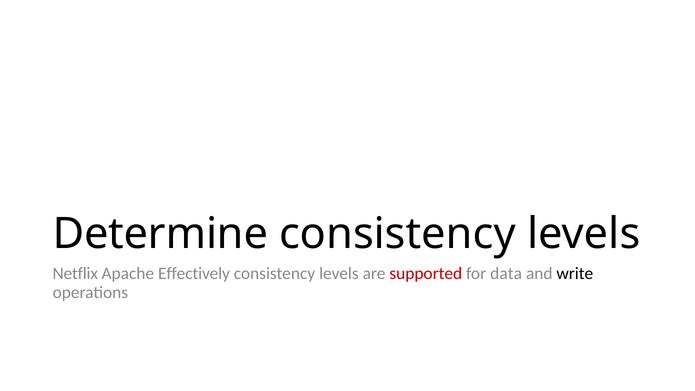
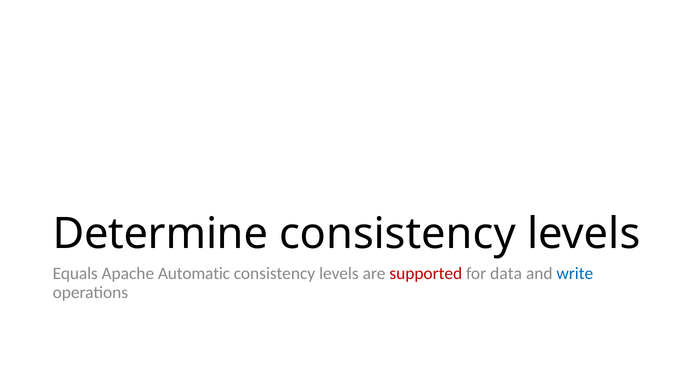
Netflix: Netflix -> Equals
Effectively: Effectively -> Automatic
write colour: black -> blue
